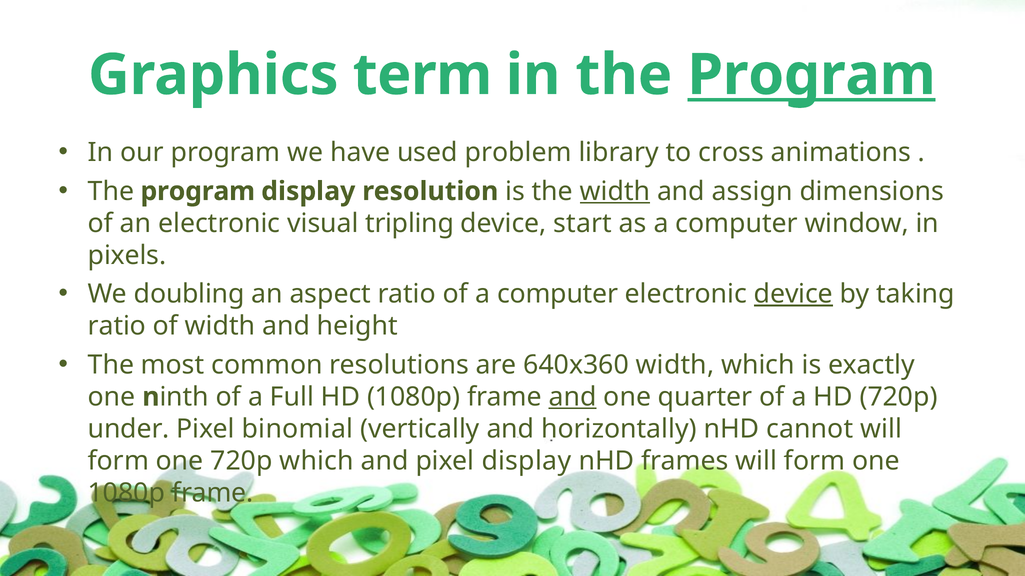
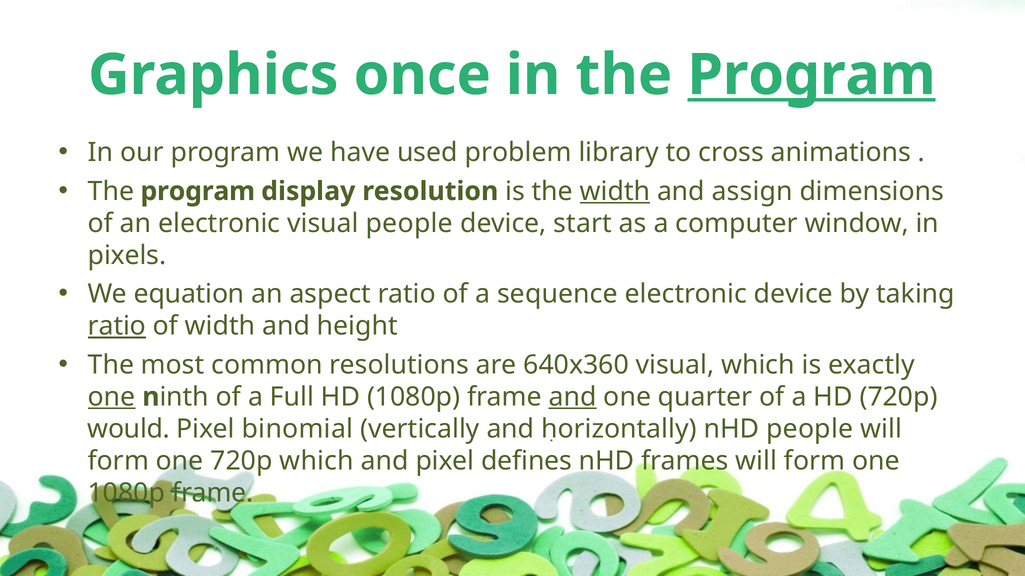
term: term -> once
visual tripling: tripling -> people
doubling: doubling -> equation
of a computer: computer -> sequence
device at (793, 294) underline: present -> none
ratio at (117, 326) underline: none -> present
640x360 width: width -> visual
one at (112, 397) underline: none -> present
under: under -> would
nHD cannot: cannot -> people
pixel display: display -> defines
